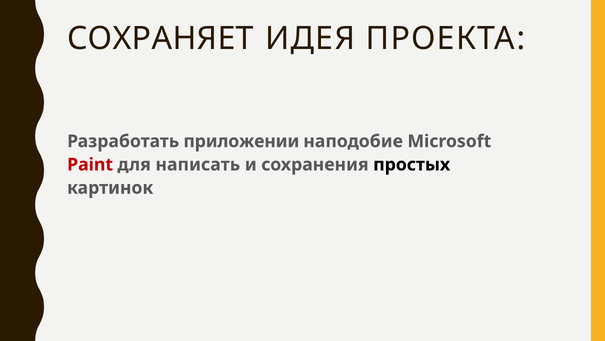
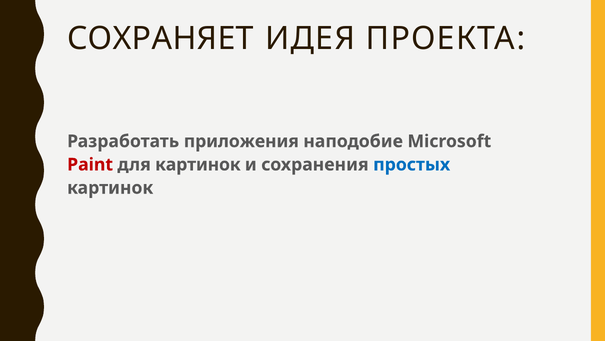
приложении: приложении -> приложения
для написать: написать -> картинок
простых colour: black -> blue
